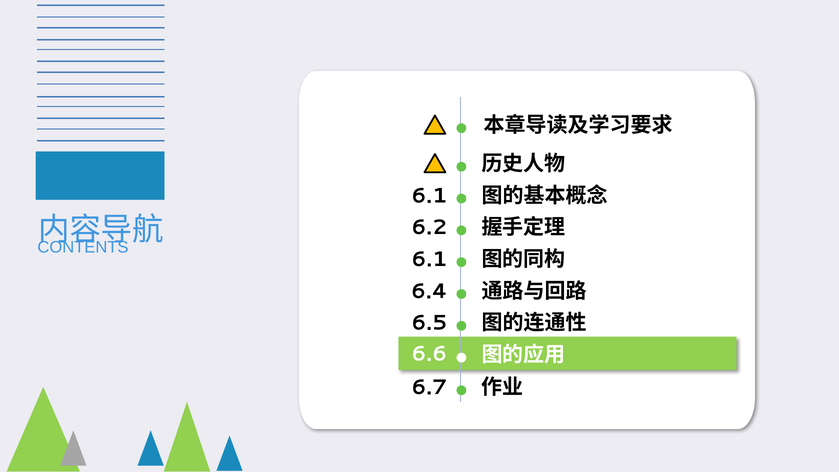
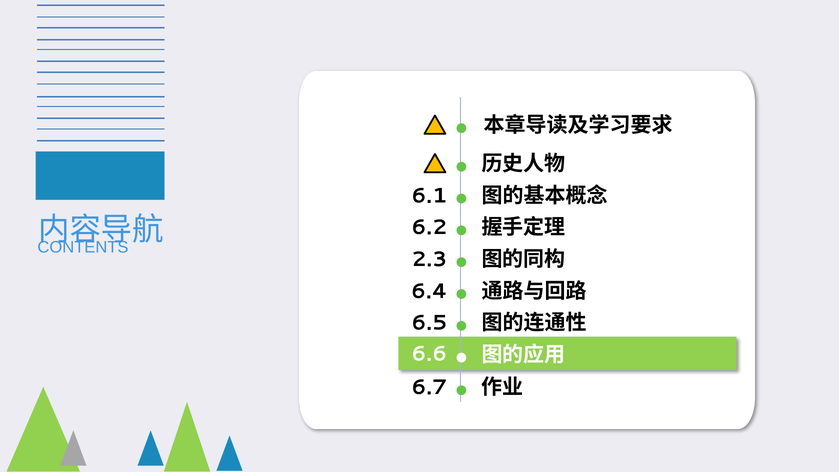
6.1 at (429, 259): 6.1 -> 2.3
